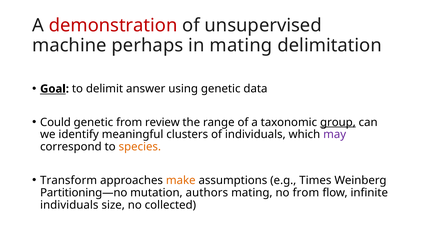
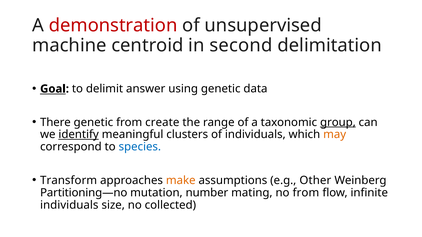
perhaps: perhaps -> centroid
in mating: mating -> second
Could: Could -> There
review: review -> create
identify underline: none -> present
may colour: purple -> orange
species colour: orange -> blue
Times: Times -> Other
authors: authors -> number
